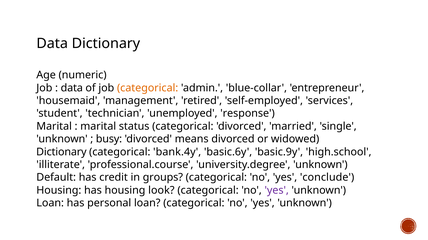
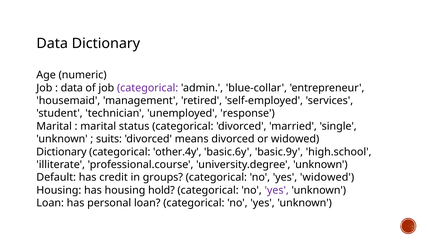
categorical at (148, 88) colour: orange -> purple
busy: busy -> suits
bank.4y: bank.4y -> other.4y
yes conclude: conclude -> widowed
look: look -> hold
